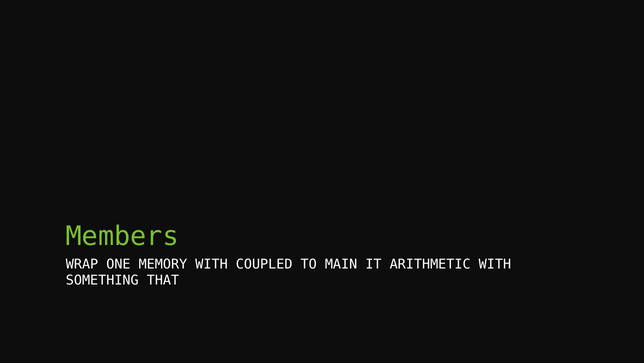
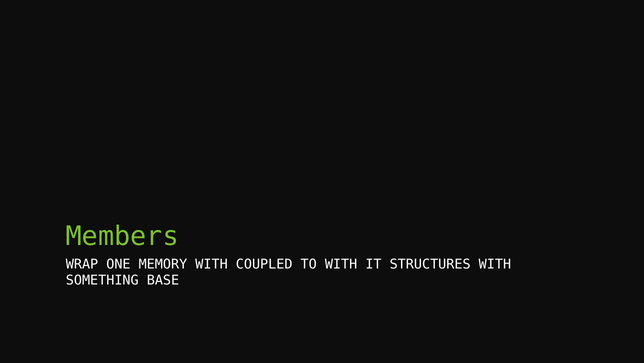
TO MAIN: MAIN -> WITH
ARITHMETIC: ARITHMETIC -> STRUCTURES
THAT: THAT -> BASE
